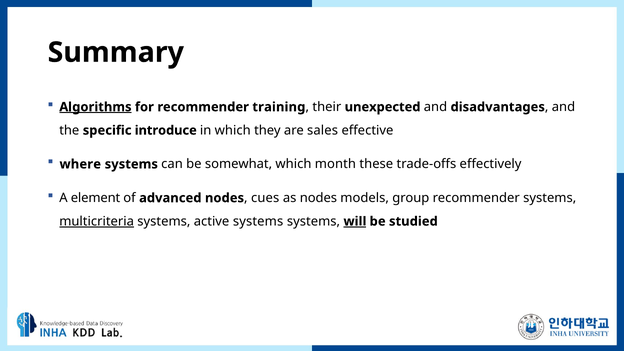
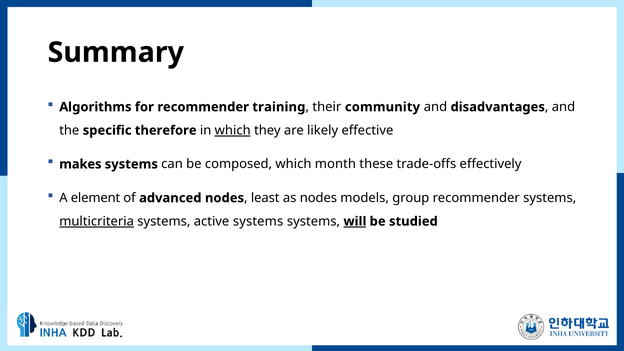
Algorithms underline: present -> none
unexpected: unexpected -> community
introduce: introduce -> therefore
which at (233, 130) underline: none -> present
sales: sales -> likely
where: where -> makes
somewhat: somewhat -> composed
cues: cues -> least
